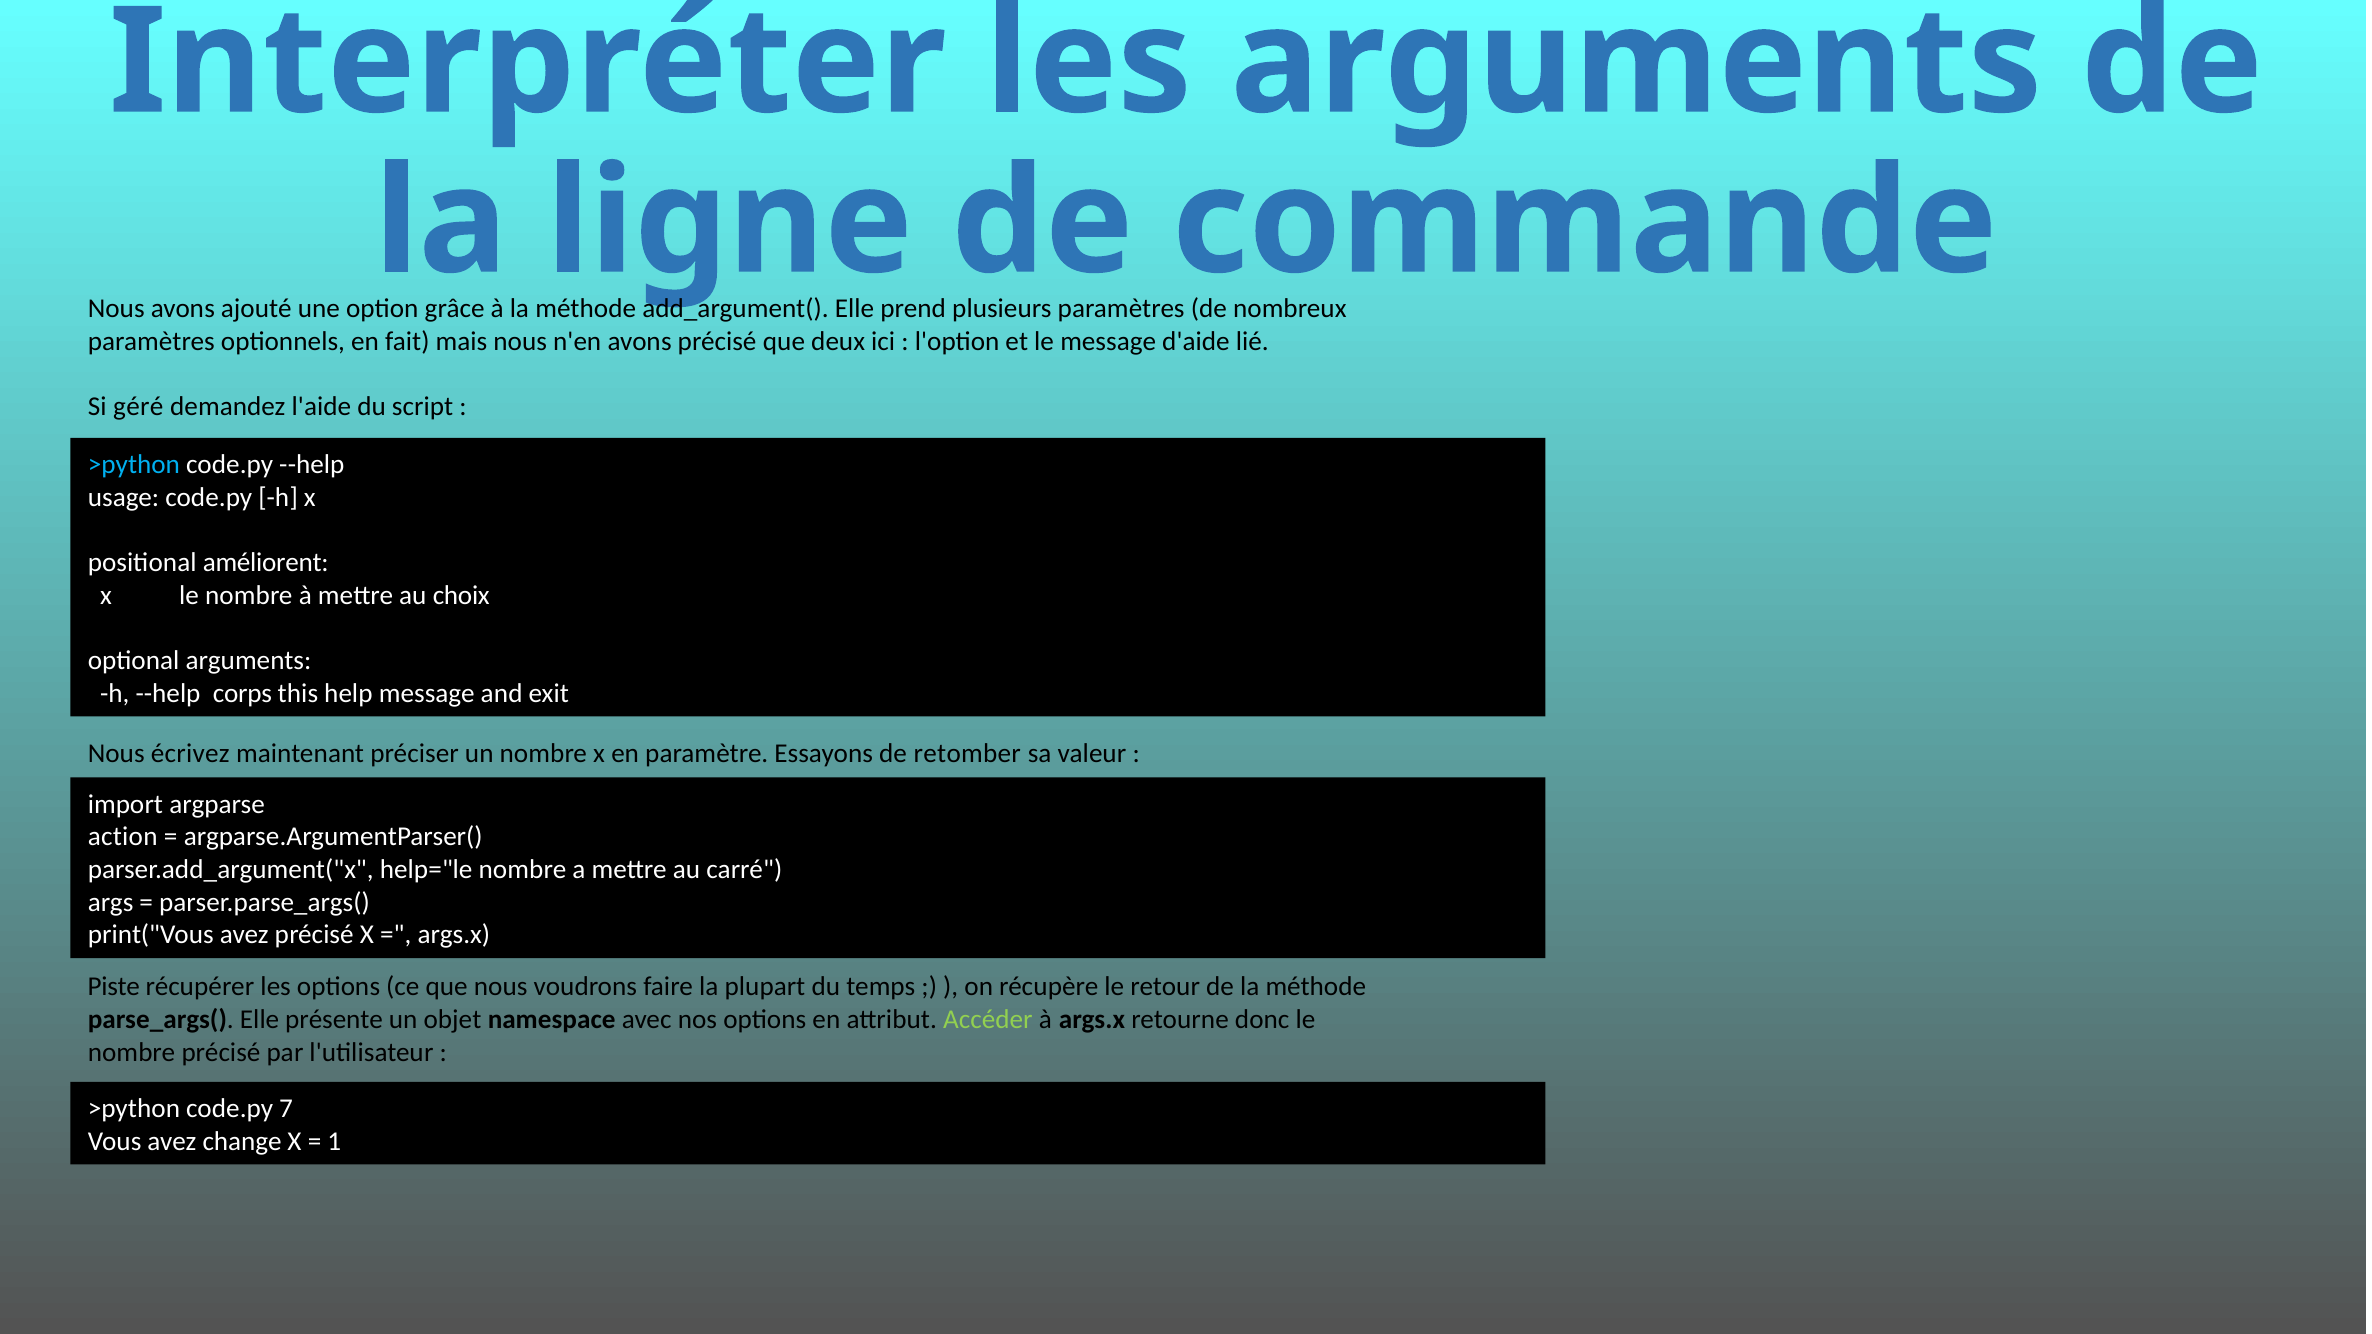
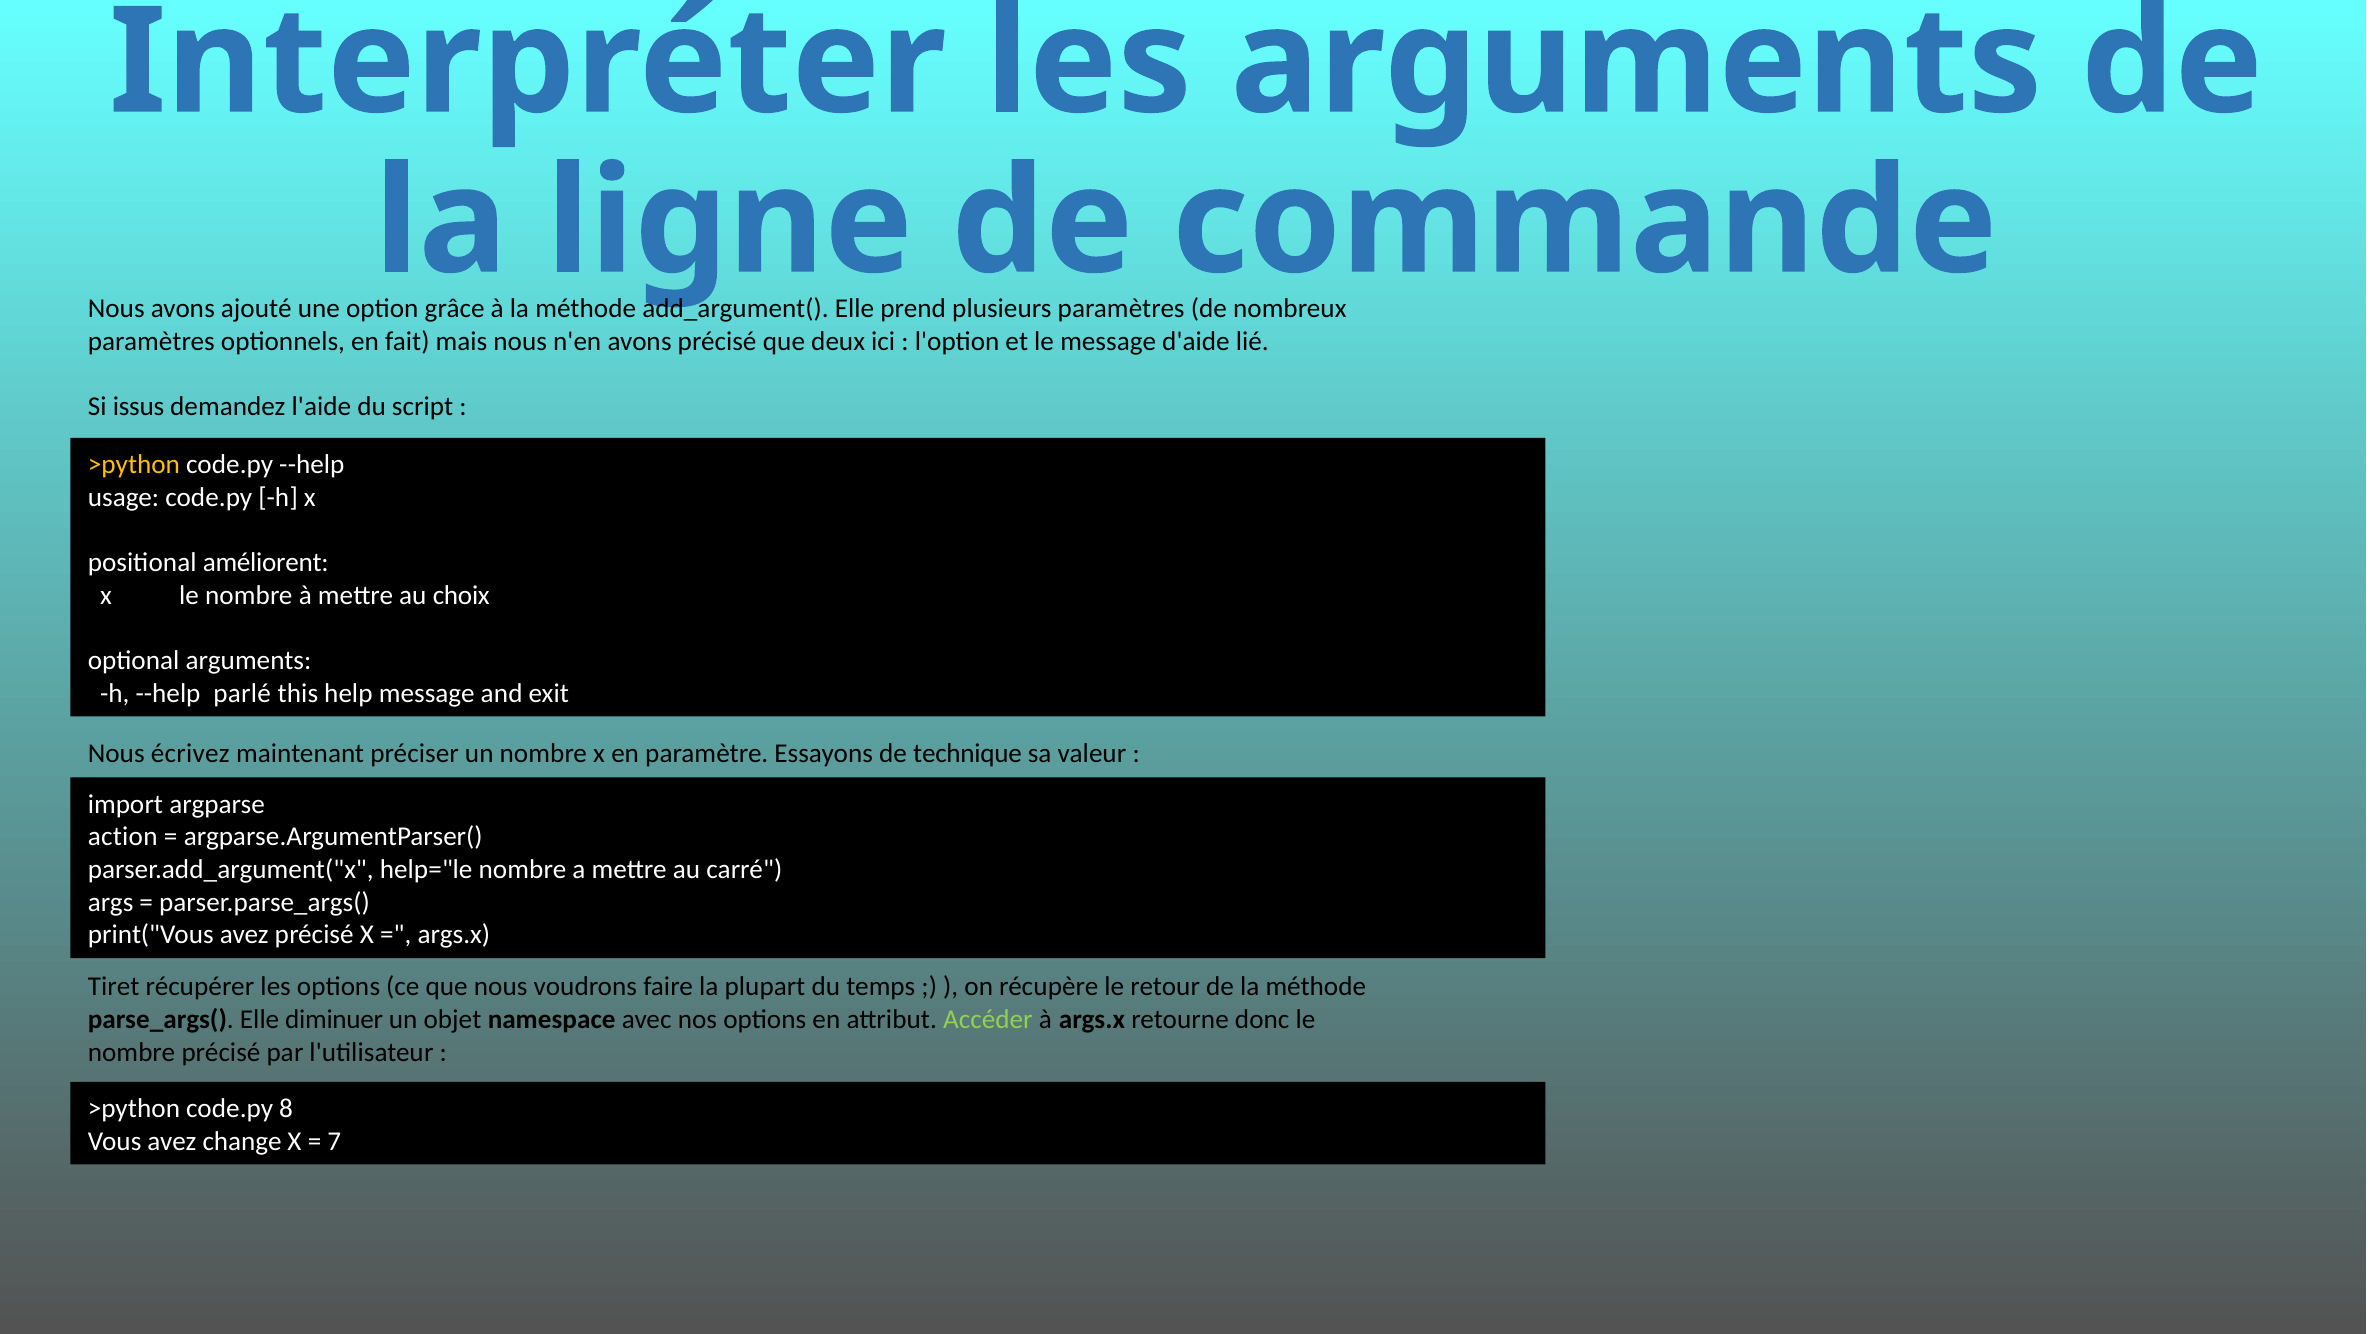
géré: géré -> issus
>python at (134, 465) colour: light blue -> yellow
corps: corps -> parlé
retomber: retomber -> technique
Piste: Piste -> Tiret
présente: présente -> diminuer
7: 7 -> 8
1: 1 -> 7
